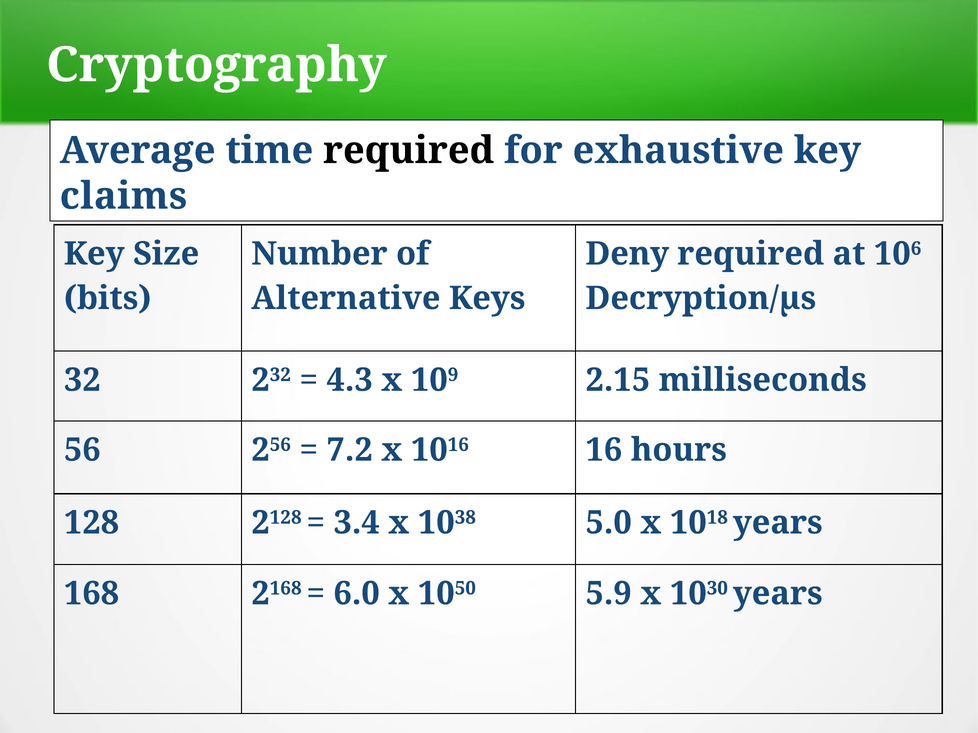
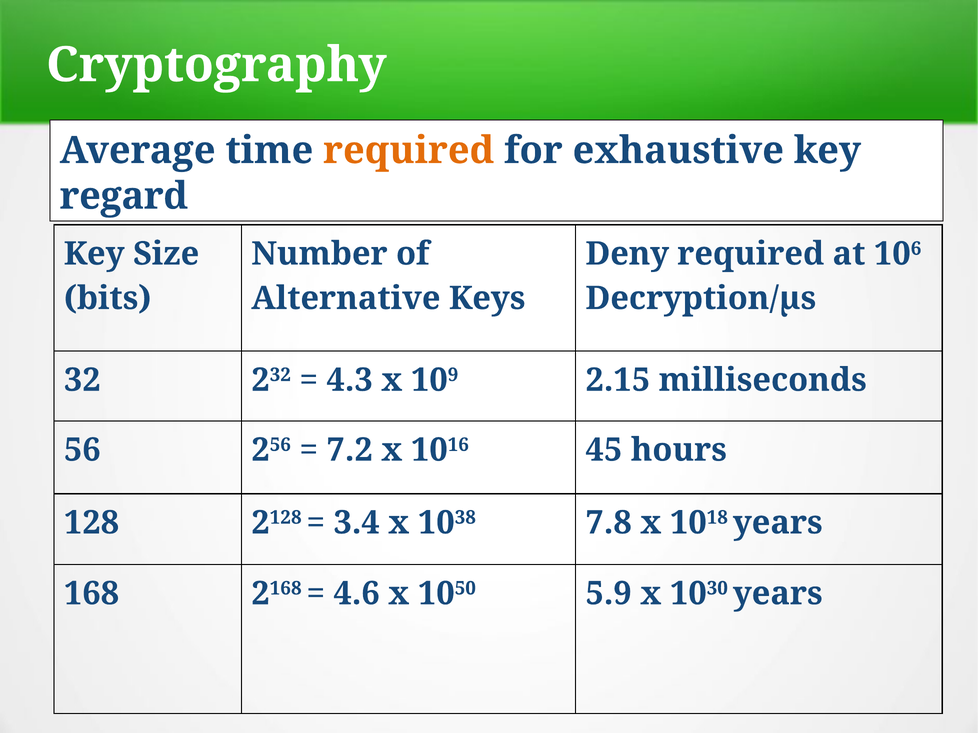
required at (409, 151) colour: black -> orange
claims: claims -> regard
16: 16 -> 45
5.0: 5.0 -> 7.8
6.0: 6.0 -> 4.6
